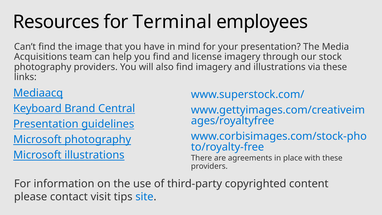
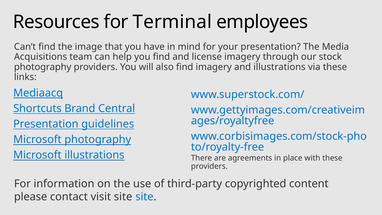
Keyboard: Keyboard -> Shortcuts
visit tips: tips -> site
